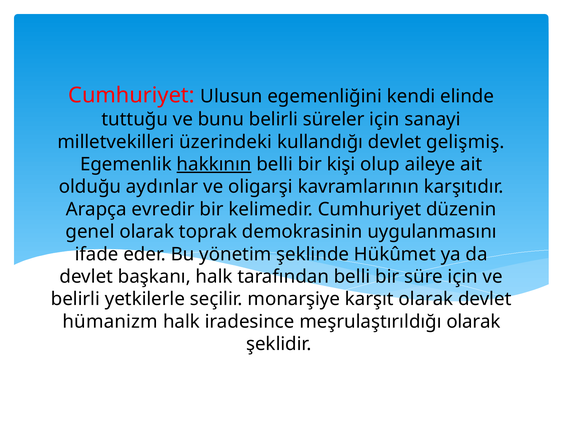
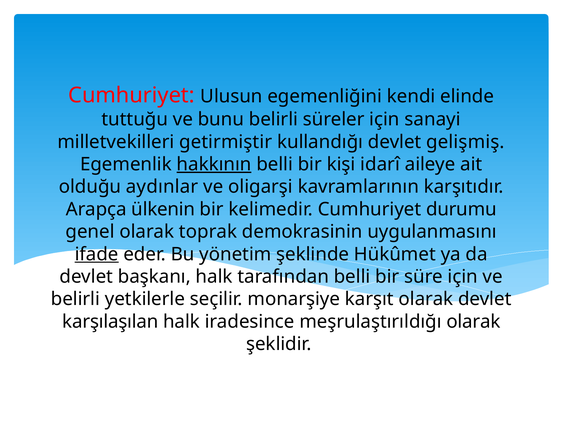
üzerindeki: üzerindeki -> getirmiştir
olup: olup -> idarî
evredir: evredir -> ülkenin
düzenin: düzenin -> durumu
ifade underline: none -> present
hümanizm: hümanizm -> karşılaşılan
